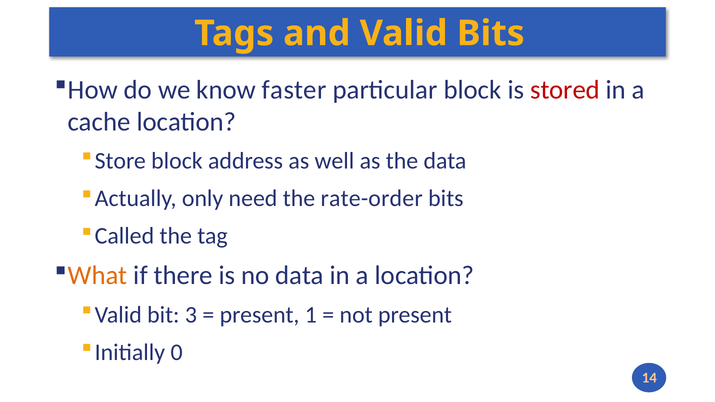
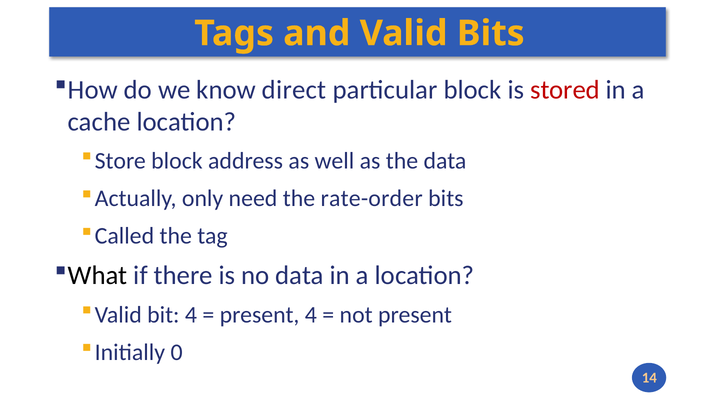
faster: faster -> direct
What colour: orange -> black
bit 3: 3 -> 4
present 1: 1 -> 4
